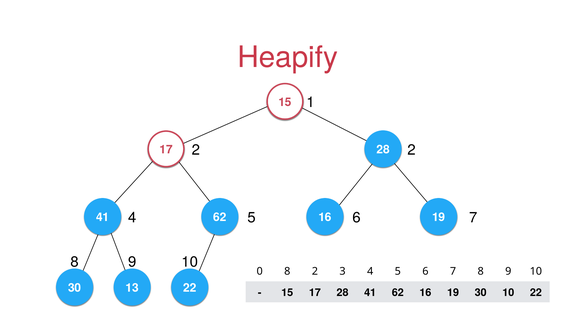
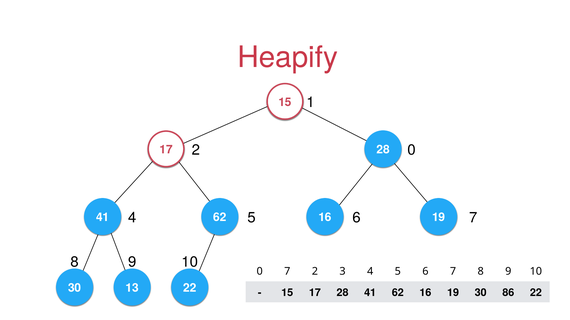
2 2: 2 -> 0
0 8: 8 -> 7
30 10: 10 -> 86
